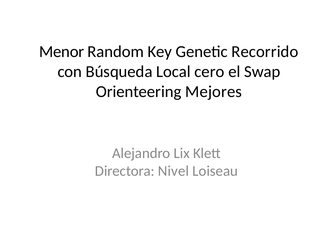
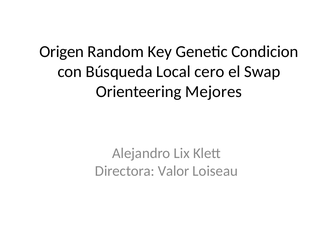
Menor: Menor -> Origen
Recorrido: Recorrido -> Condicion
Nivel: Nivel -> Valor
